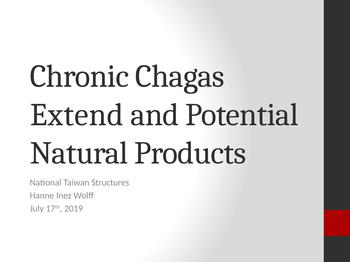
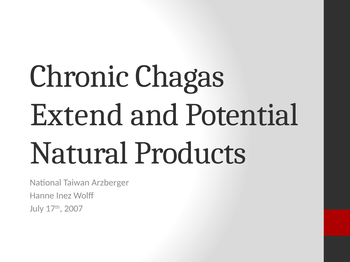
Structures: Structures -> Arzberger
2019: 2019 -> 2007
